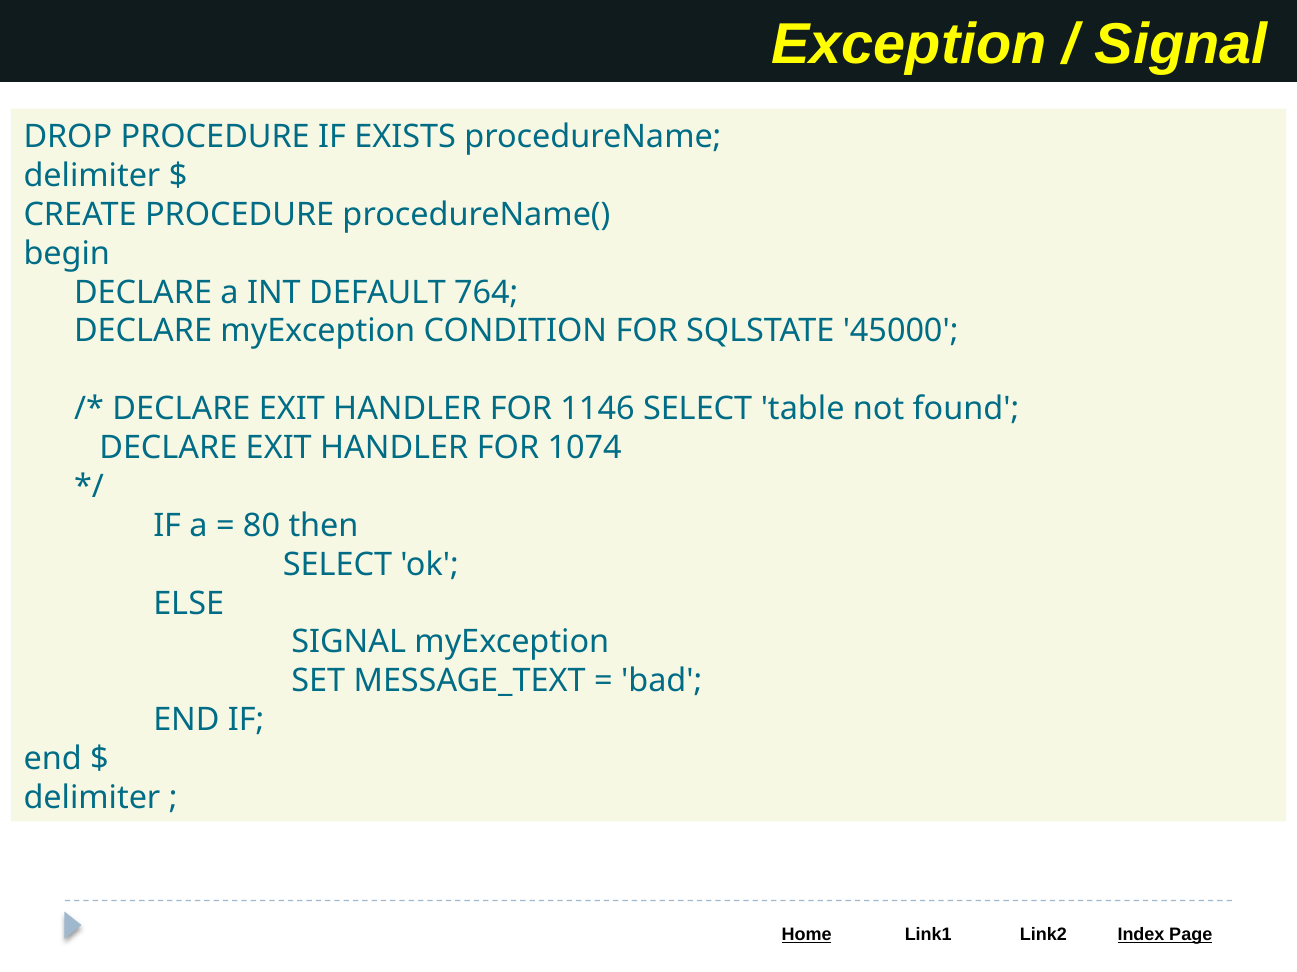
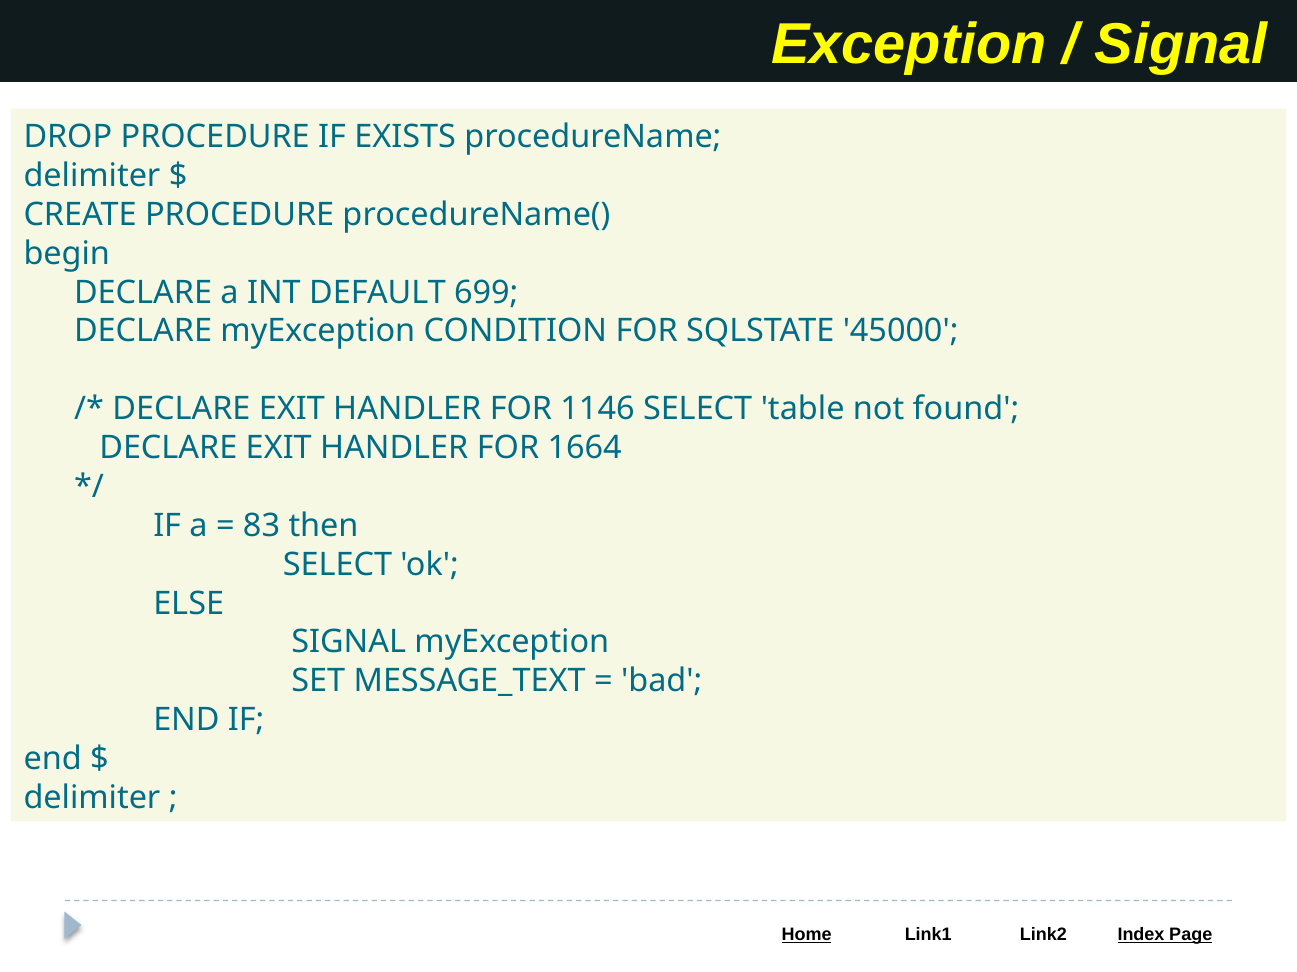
764: 764 -> 699
1074: 1074 -> 1664
80: 80 -> 83
